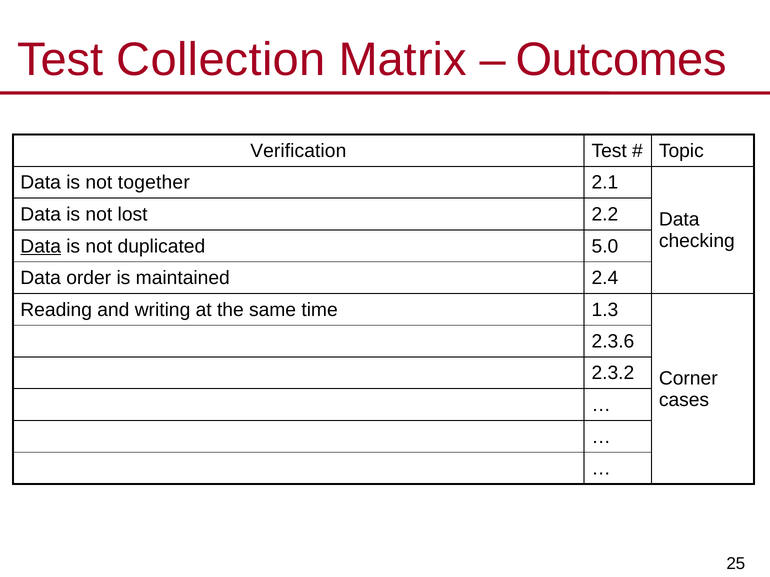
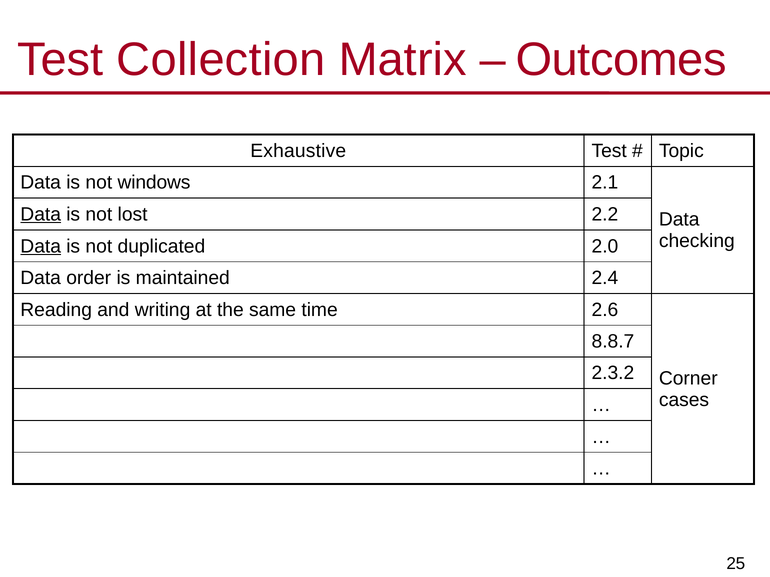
Verification: Verification -> Exhaustive
together: together -> windows
Data at (41, 215) underline: none -> present
5.0: 5.0 -> 2.0
1.3: 1.3 -> 2.6
2.3.6: 2.3.6 -> 8.8.7
